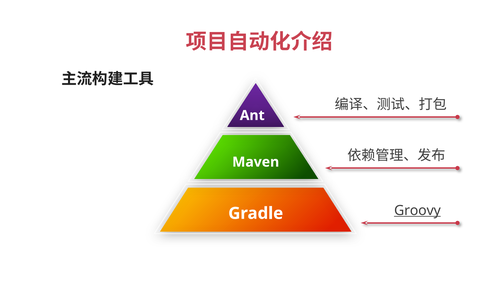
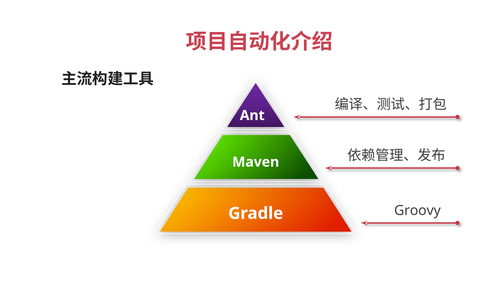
Groovy underline: present -> none
